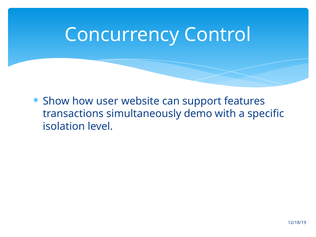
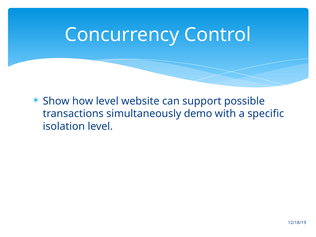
how user: user -> level
features: features -> possible
